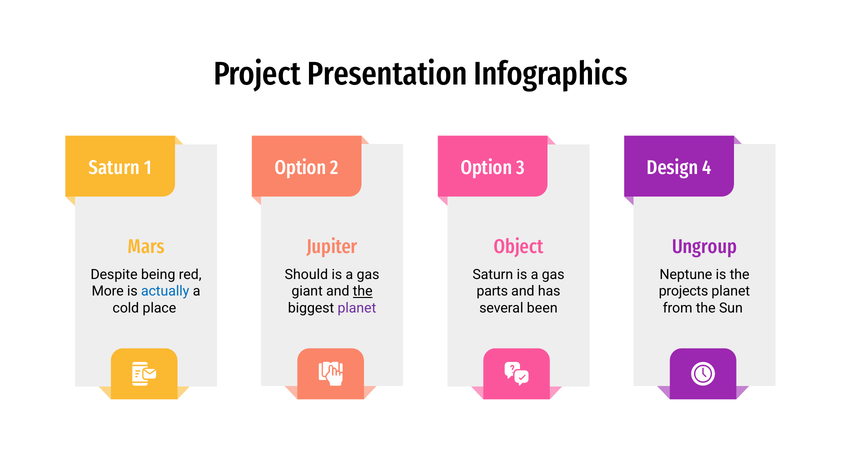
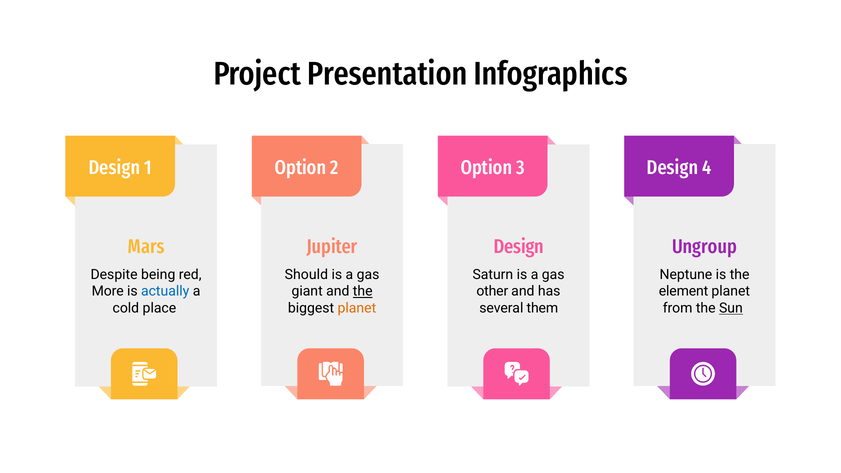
Saturn at (114, 168): Saturn -> Design
Object at (519, 247): Object -> Design
parts: parts -> other
projects: projects -> element
planet at (357, 308) colour: purple -> orange
been: been -> them
Sun underline: none -> present
